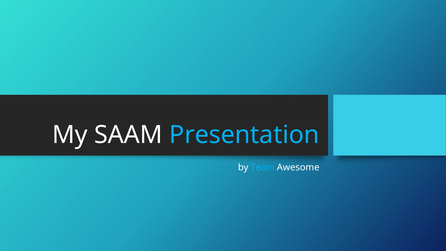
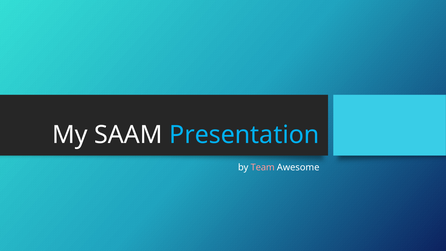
Team colour: light blue -> pink
